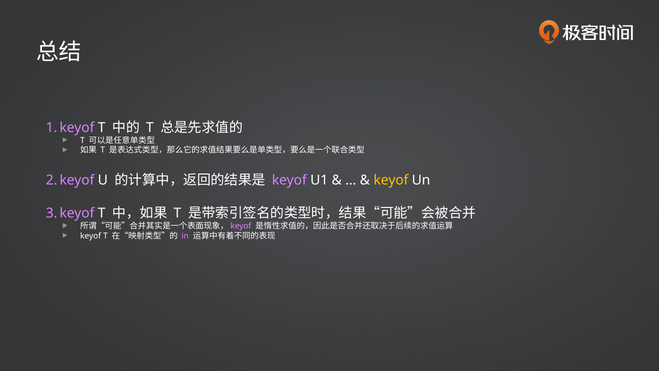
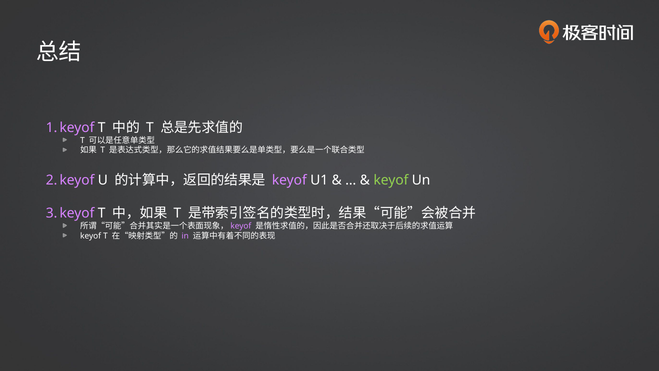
keyof at (391, 180) colour: yellow -> light green
